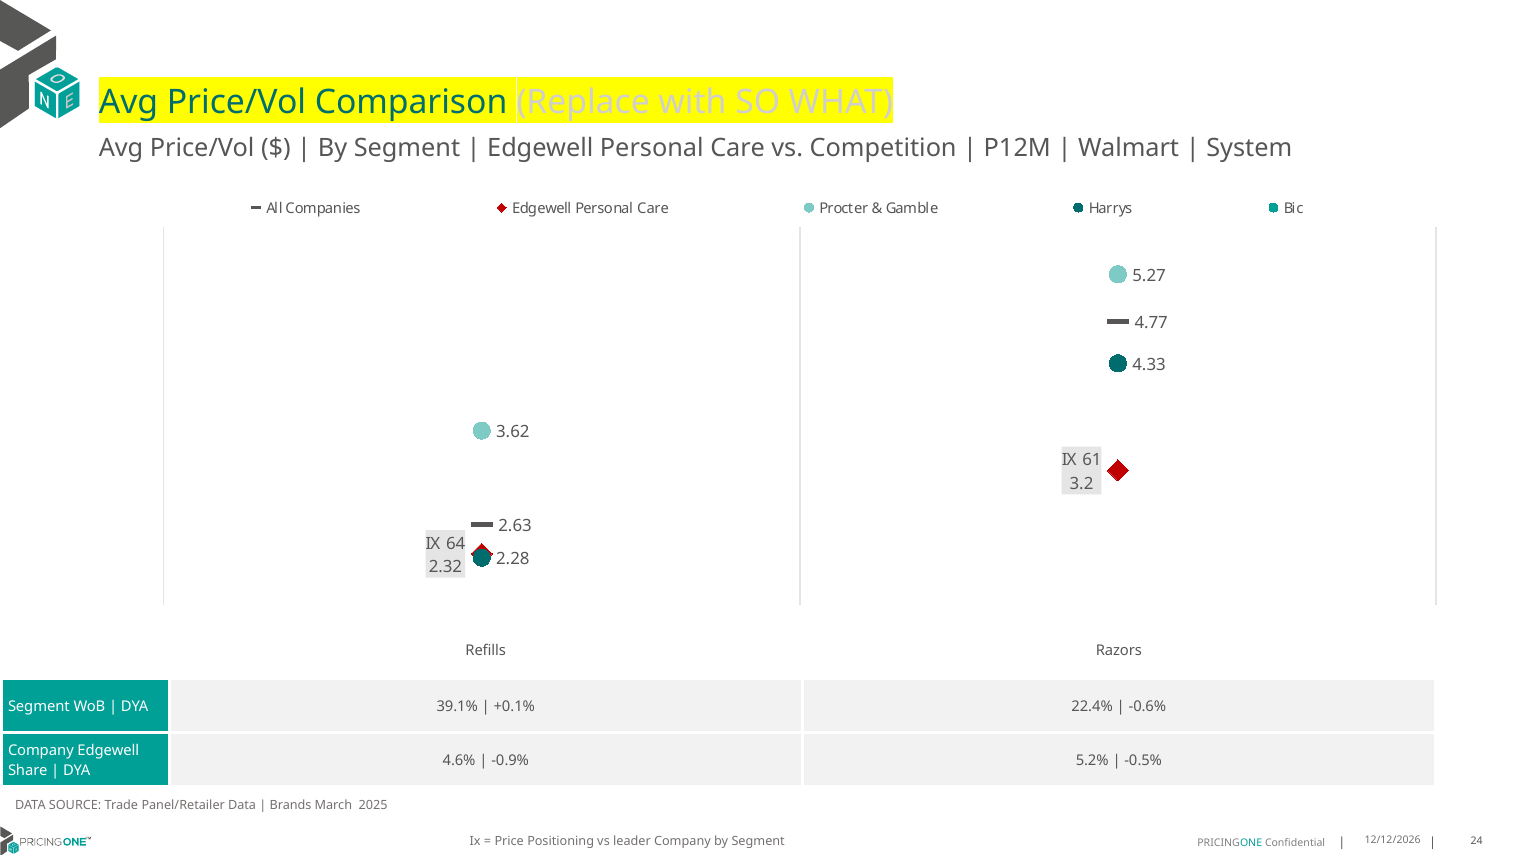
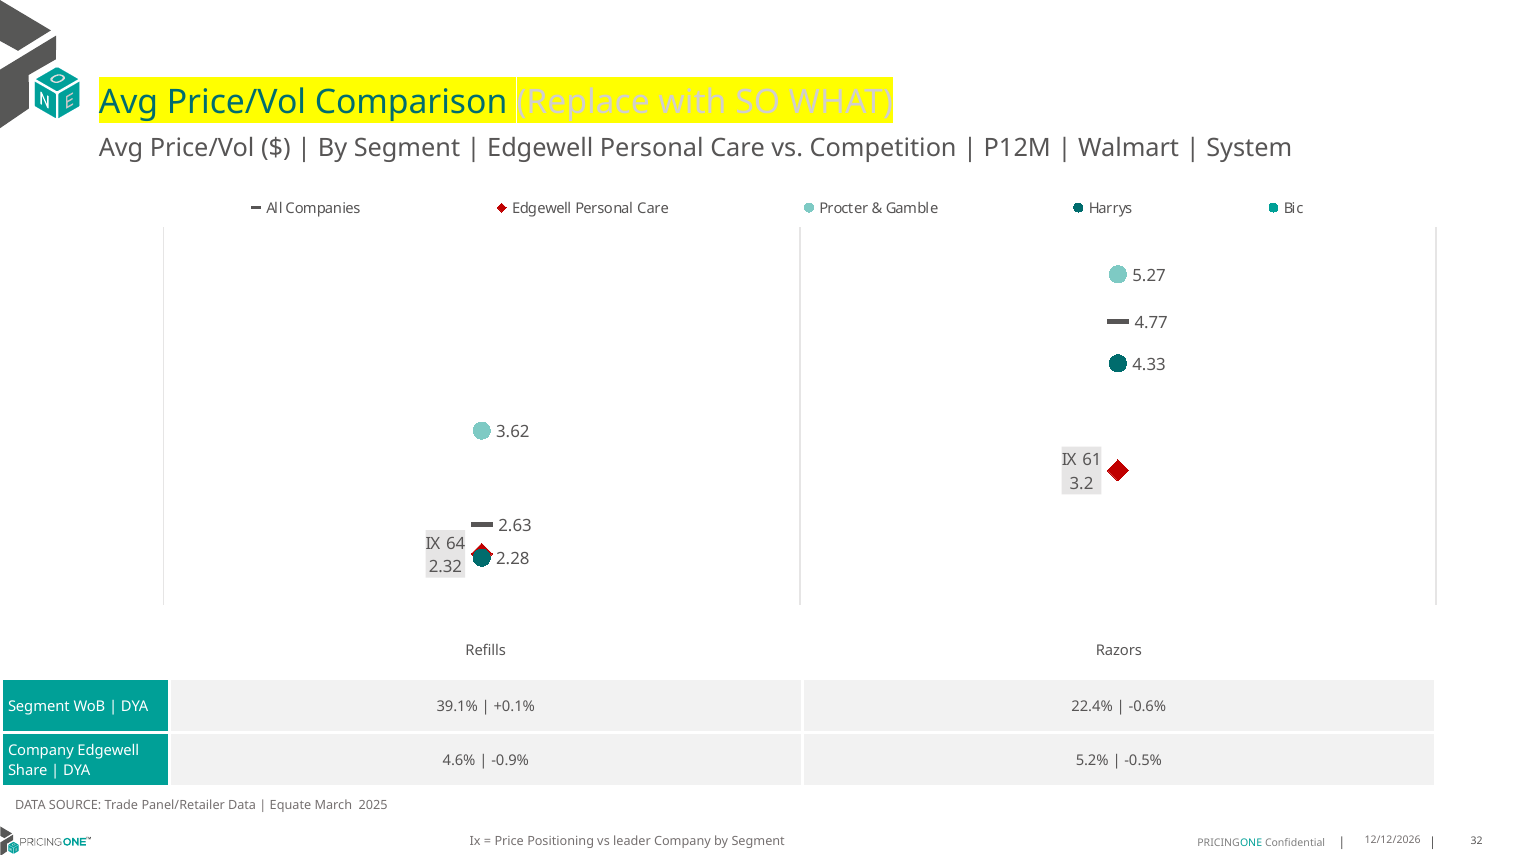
Brands: Brands -> Equate
24: 24 -> 32
